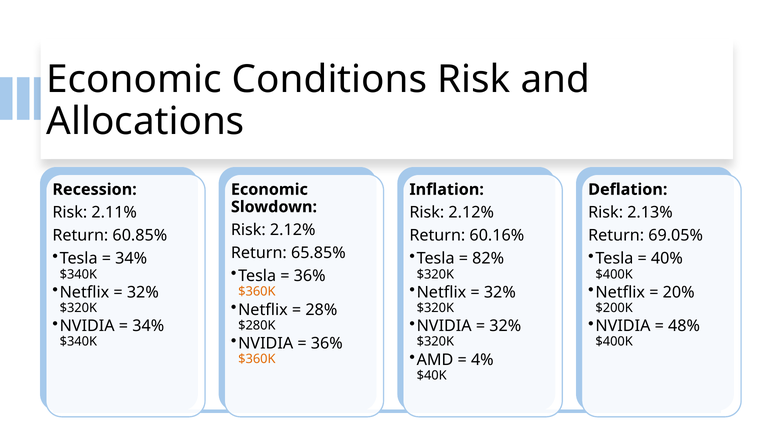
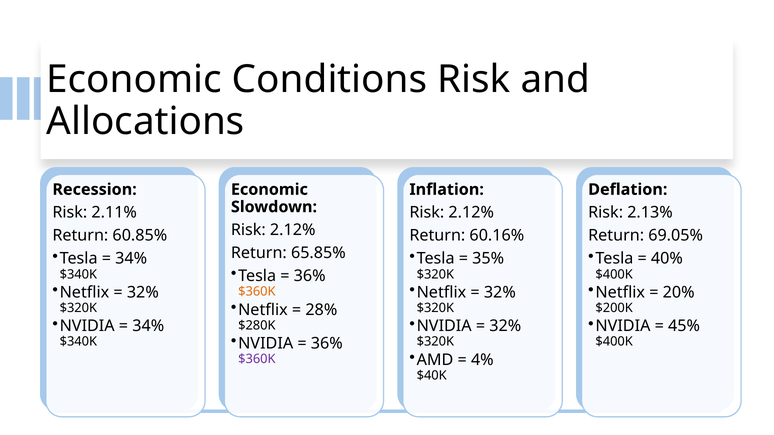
82%: 82% -> 35%
48%: 48% -> 45%
$360K at (257, 359) colour: orange -> purple
